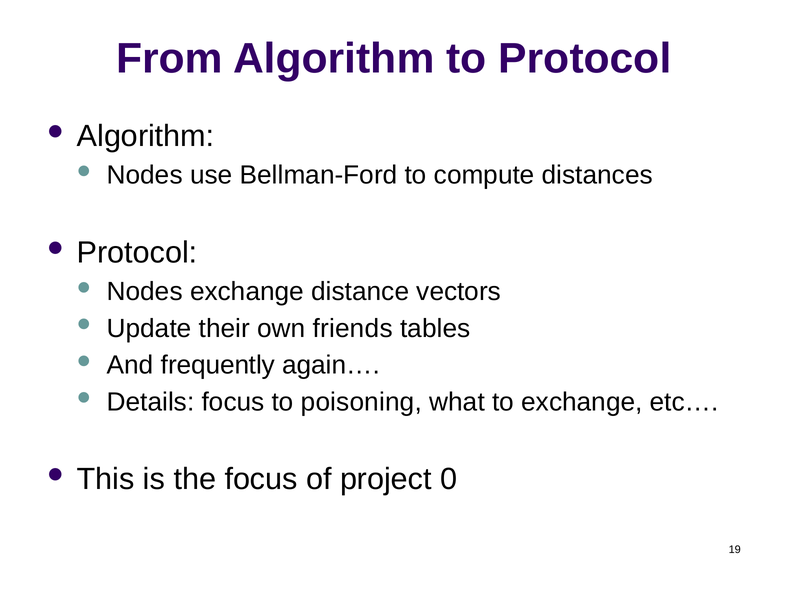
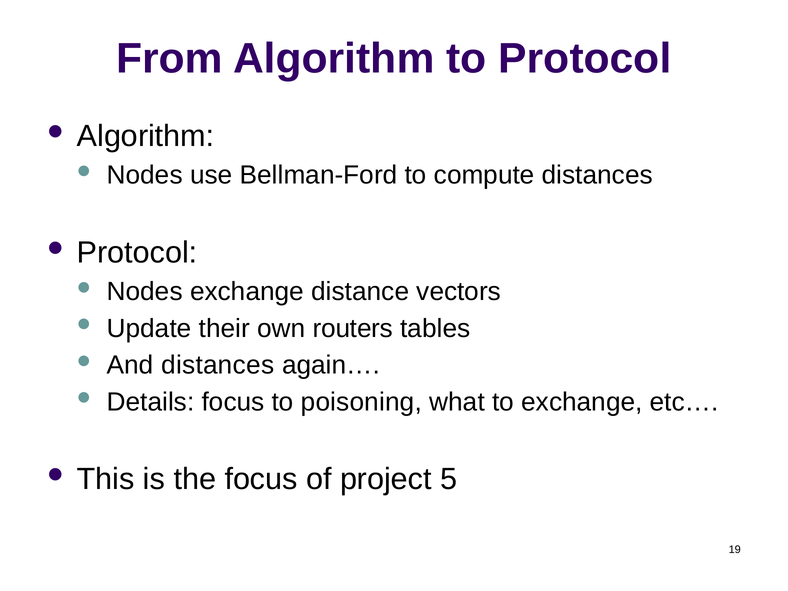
friends: friends -> routers
And frequently: frequently -> distances
0: 0 -> 5
